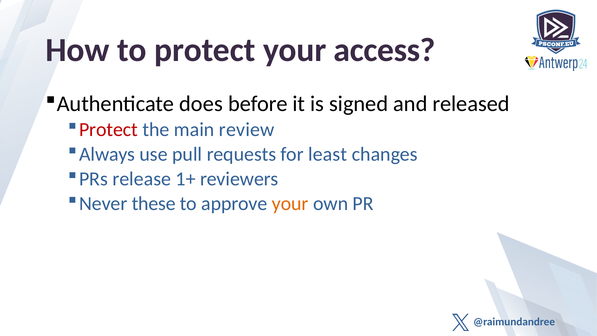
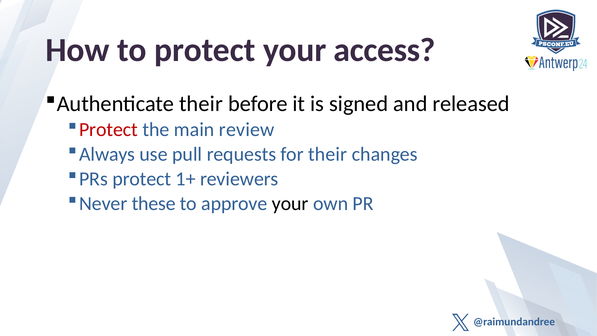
Authenticate does: does -> their
for least: least -> their
PRs release: release -> protect
your at (290, 203) colour: orange -> black
